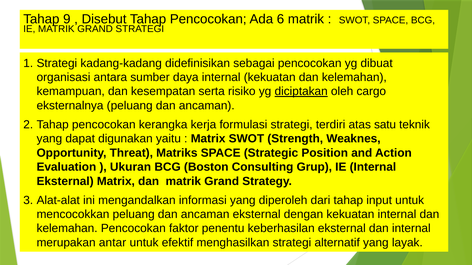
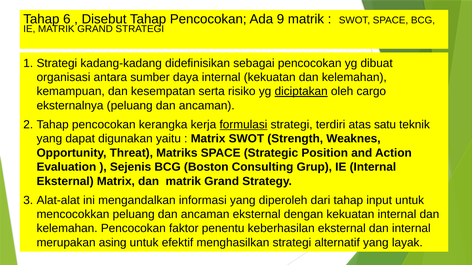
9: 9 -> 6
6: 6 -> 9
formulasi underline: none -> present
Ukuran: Ukuran -> Sejenis
antar: antar -> asing
